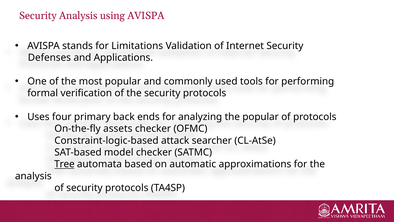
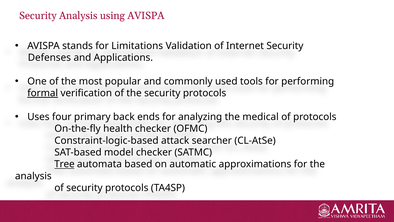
formal underline: none -> present
the popular: popular -> medical
assets: assets -> health
